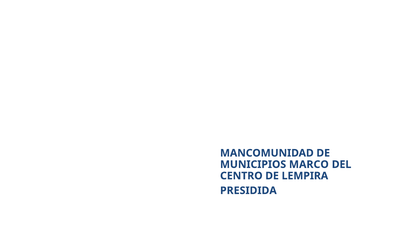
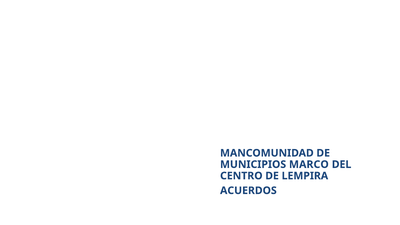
PRESIDIDA: PRESIDIDA -> ACUERDOS
